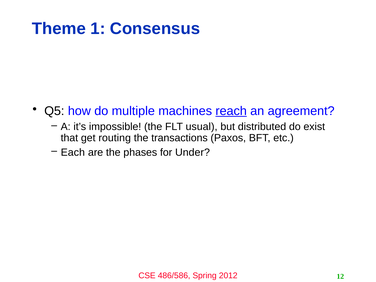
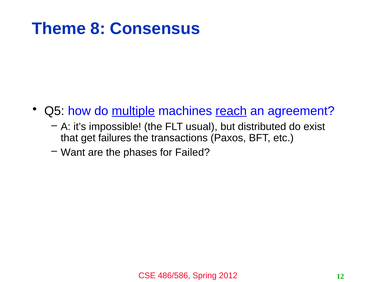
1: 1 -> 8
multiple underline: none -> present
routing: routing -> failures
Each: Each -> Want
Under: Under -> Failed
